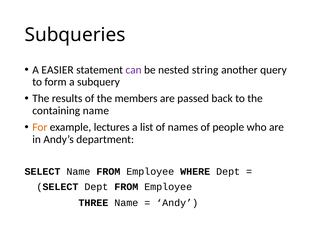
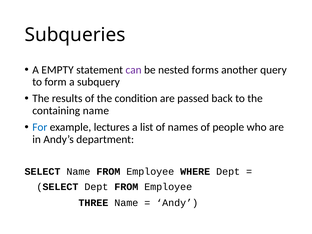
EASIER: EASIER -> EMPTY
string: string -> forms
members: members -> condition
For colour: orange -> blue
